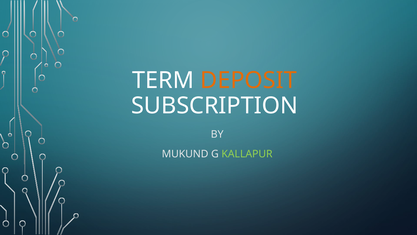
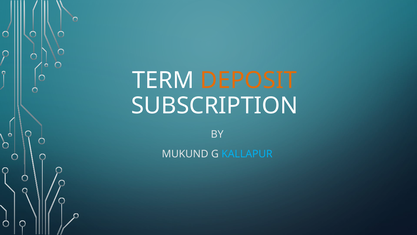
KALLAPUR colour: light green -> light blue
